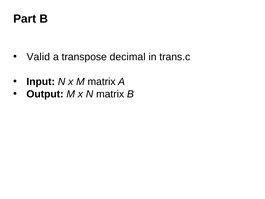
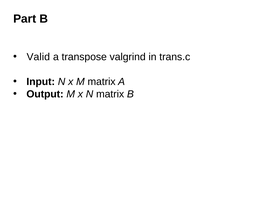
decimal: decimal -> valgrind
